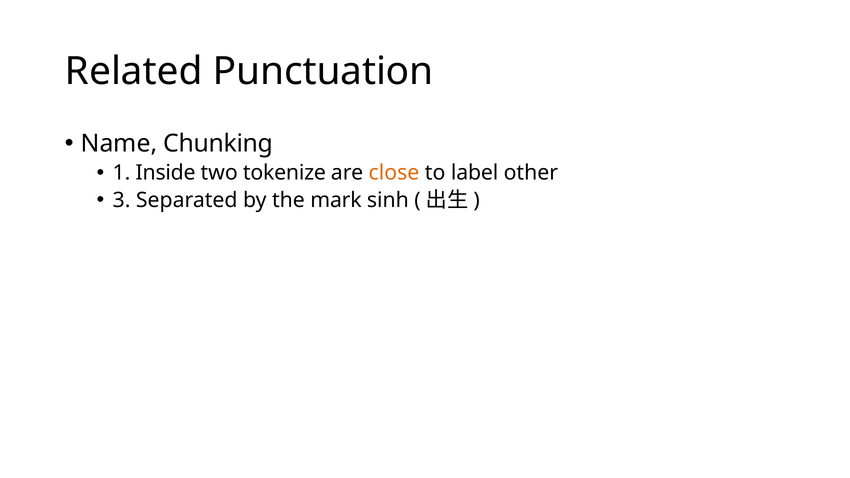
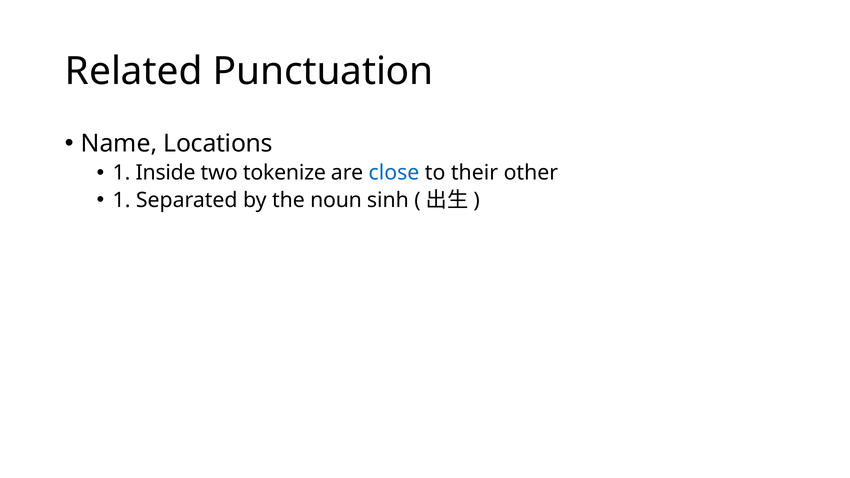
Chunking: Chunking -> Locations
close colour: orange -> blue
label: label -> their
3 at (122, 200): 3 -> 1
mark: mark -> noun
